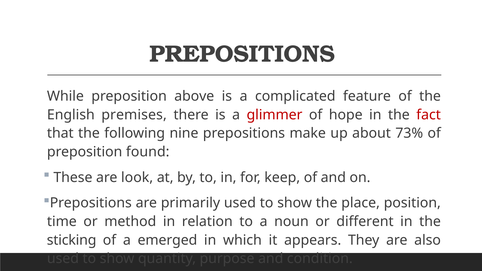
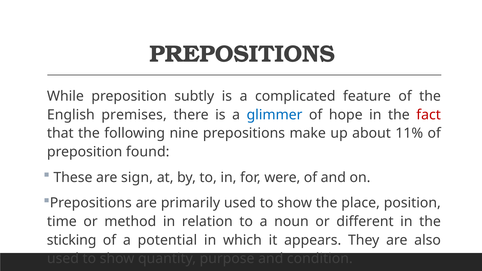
above: above -> subtly
glimmer colour: red -> blue
73%: 73% -> 11%
look: look -> sign
keep: keep -> were
emerged: emerged -> potential
